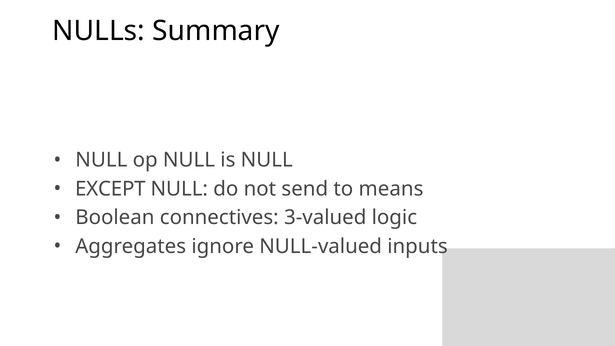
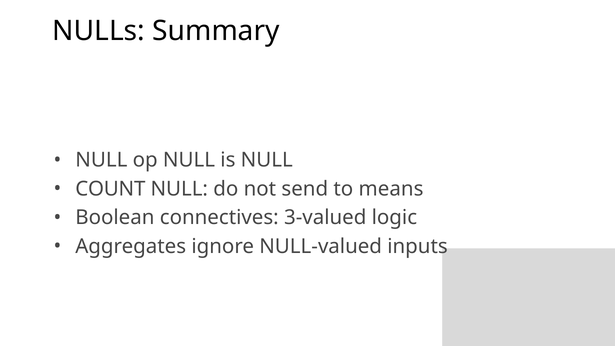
EXCEPT: EXCEPT -> COUNT
